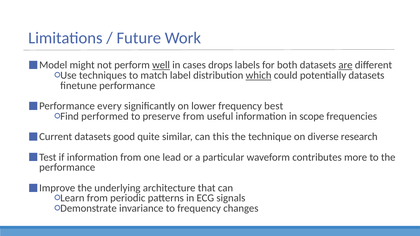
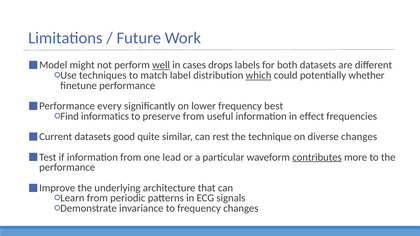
are underline: present -> none
potentially datasets: datasets -> whether
performed: performed -> informatics
scope: scope -> effect
this: this -> rest
diverse research: research -> changes
contributes underline: none -> present
